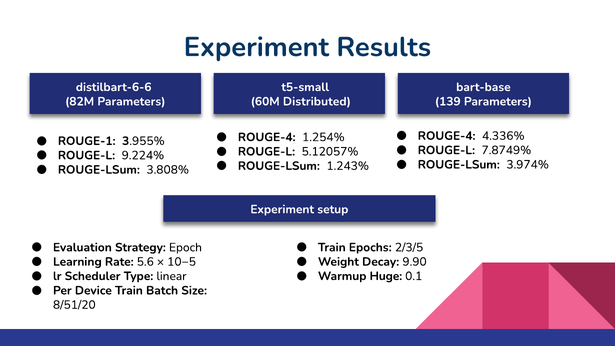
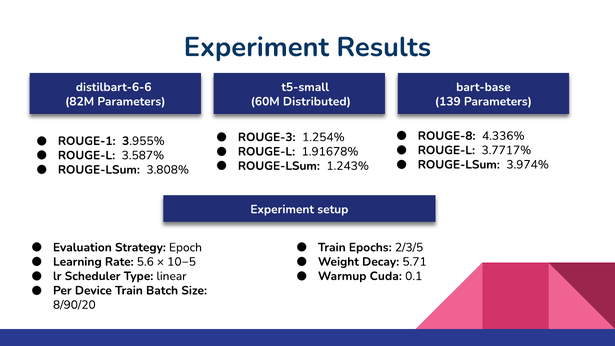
ROUGE-4 at (447, 136): ROUGE-4 -> ROUGE-8
ROUGE-4 at (267, 137): ROUGE-4 -> ROUGE-3
7.8749%: 7.8749% -> 3.7717%
5.12057%: 5.12057% -> 1.91678%
9.224%: 9.224% -> 3.587%
9.90: 9.90 -> 5.71
Huge: Huge -> Cuda
8/51/20: 8/51/20 -> 8/90/20
